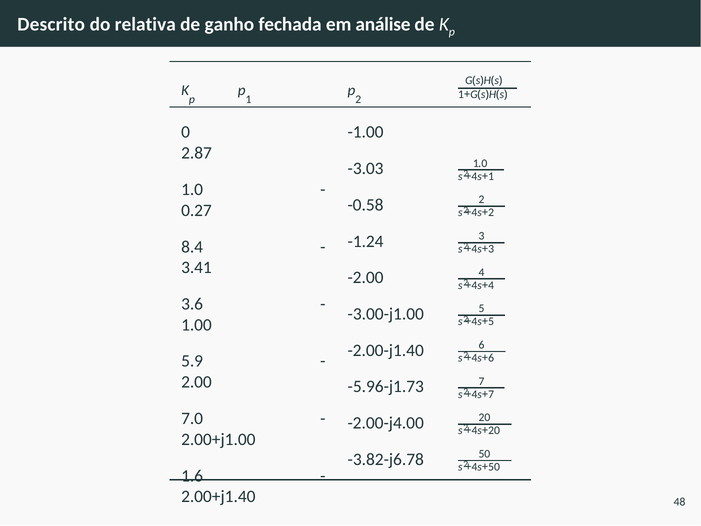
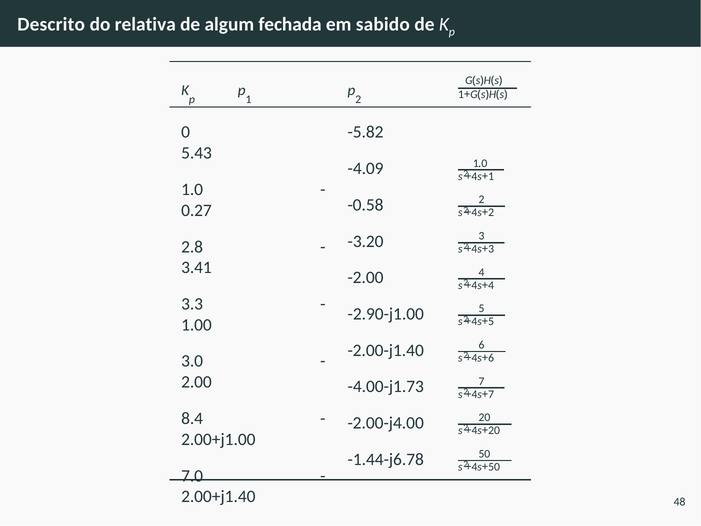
ganho: ganho -> algum
análise: análise -> sabido
-1.00: -1.00 -> -5.82
2.87: 2.87 -> 5.43
-3.03: -3.03 -> -4.09
-1.24: -1.24 -> -3.20
8.4: 8.4 -> 2.8
3.6: 3.6 -> 3.3
-3.00-j1.00: -3.00-j1.00 -> -2.90-j1.00
5.9: 5.9 -> 3.0
-5.96-j1.73: -5.96-j1.73 -> -4.00-j1.73
7.0 at (192, 419): 7.0 -> 8.4
-3.82-j6.78: -3.82-j6.78 -> -1.44-j6.78
1.6 at (192, 476): 1.6 -> 7.0
